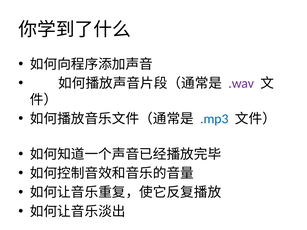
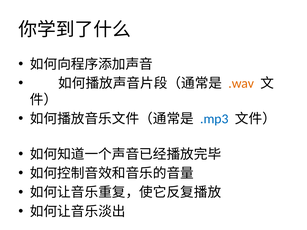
.wav colour: purple -> orange
